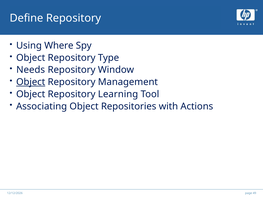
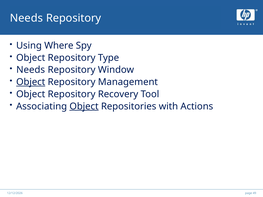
Define at (26, 18): Define -> Needs
Learning: Learning -> Recovery
Object at (84, 106) underline: none -> present
